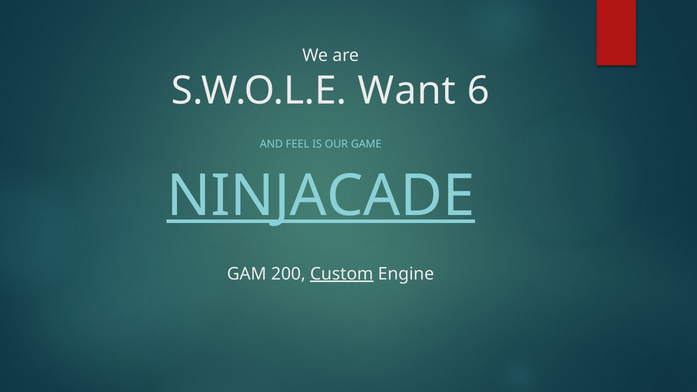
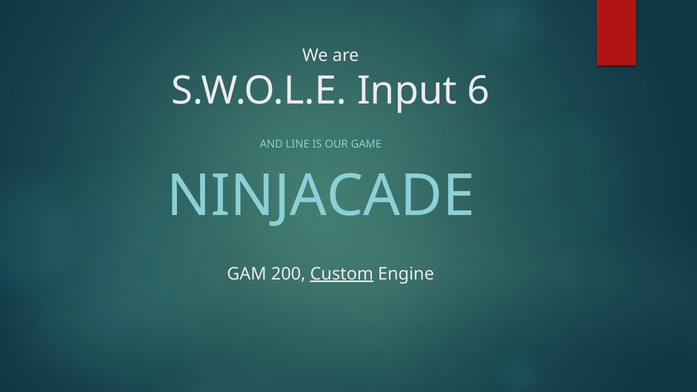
Want: Want -> Input
FEEL: FEEL -> LINE
NINJACADE underline: present -> none
